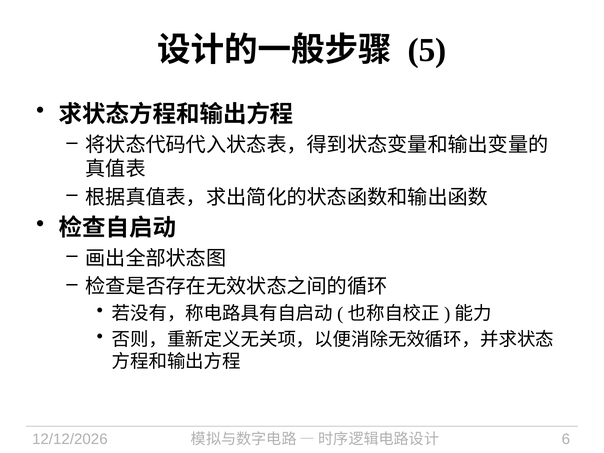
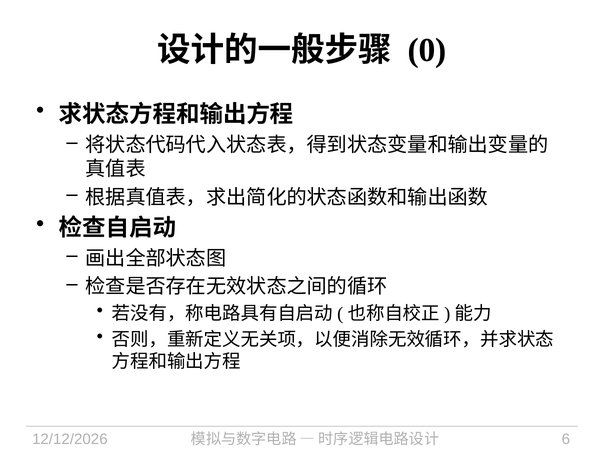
5: 5 -> 0
